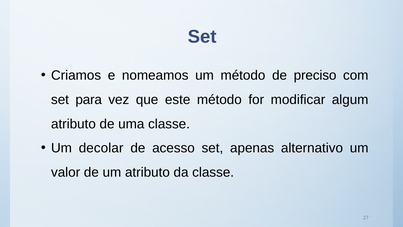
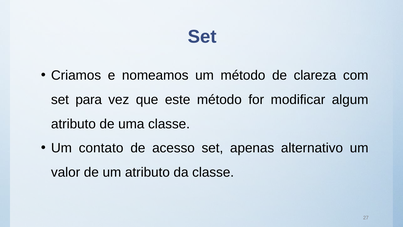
preciso: preciso -> clareza
decolar: decolar -> contato
